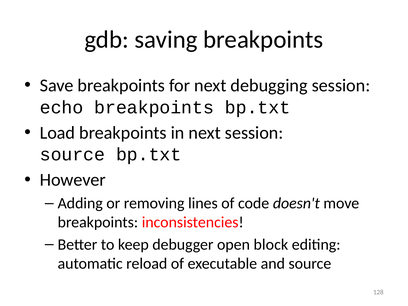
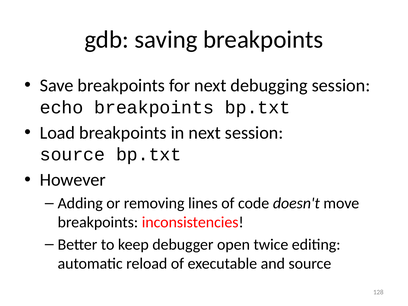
block: block -> twice
